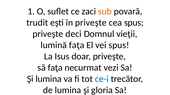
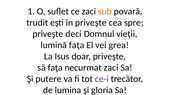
cea spus: spus -> spre
vei spus: spus -> grea
necurmat vezi: vezi -> zaci
Şi lumina: lumina -> putere
ce-i colour: blue -> purple
